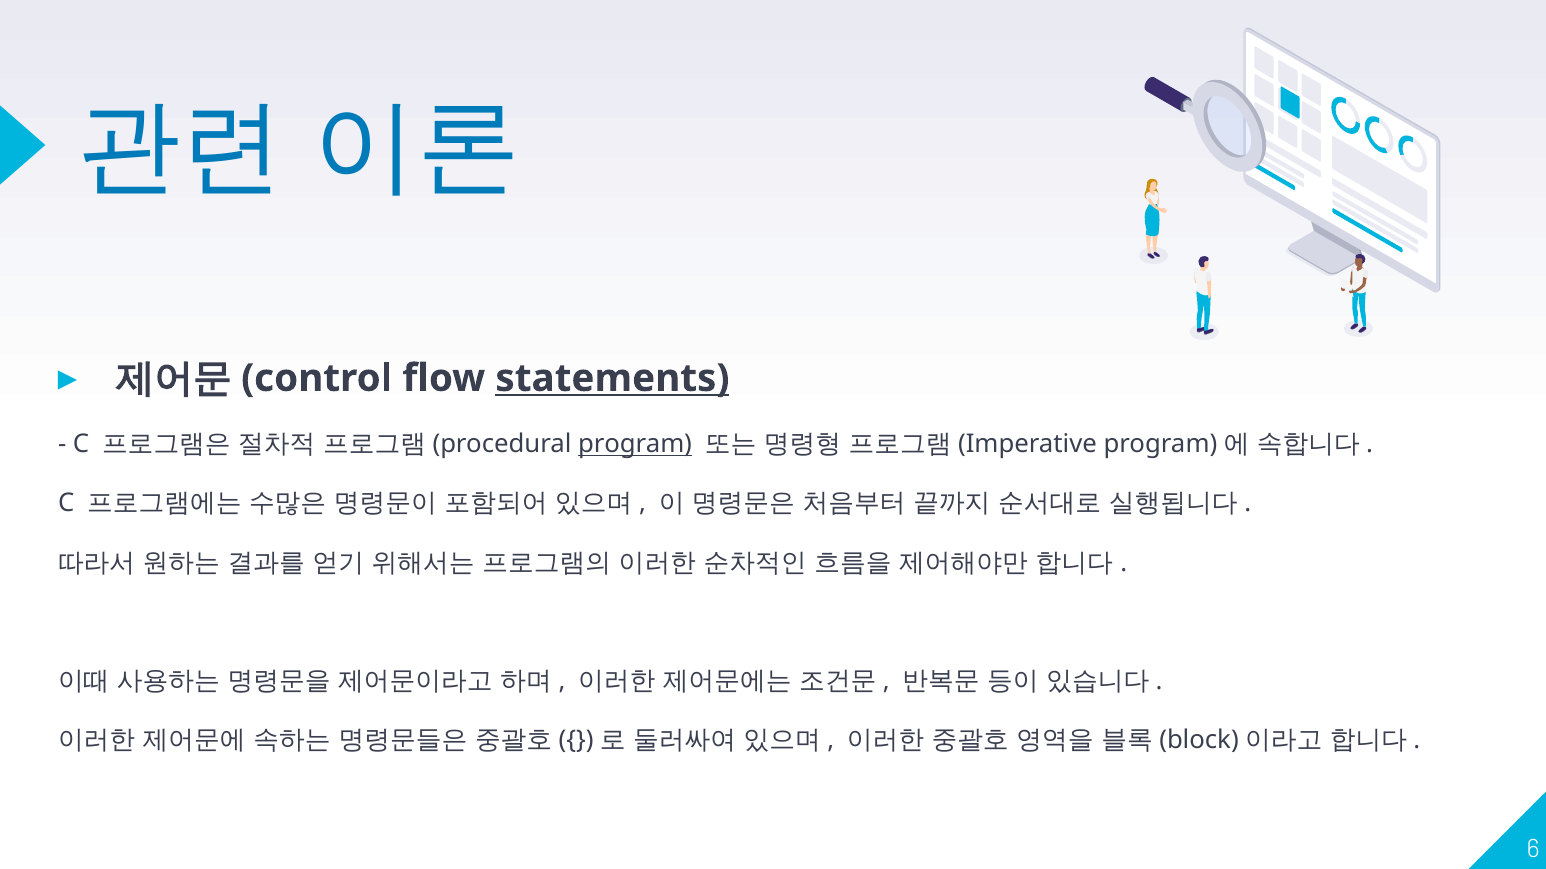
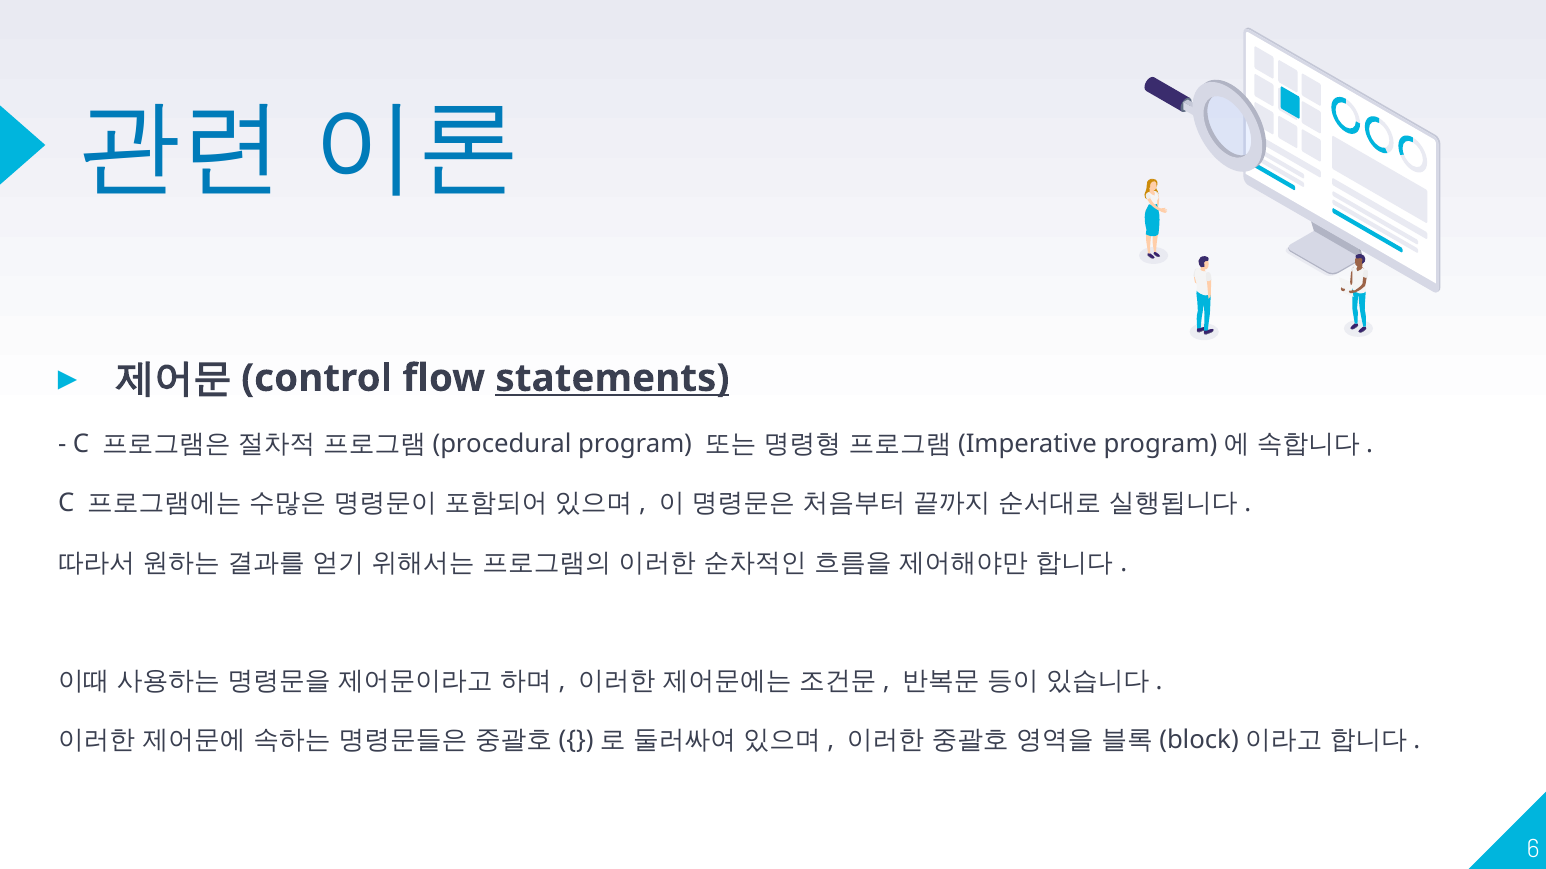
program at (635, 445) underline: present -> none
